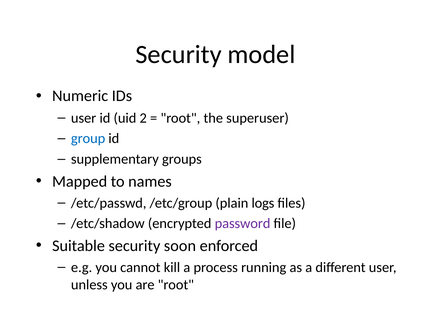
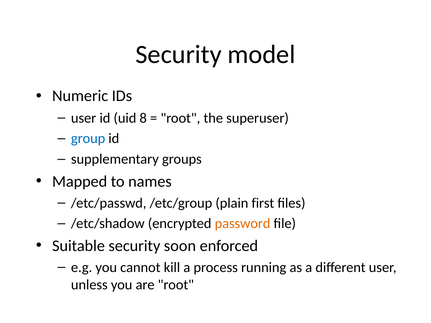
2: 2 -> 8
logs: logs -> first
password colour: purple -> orange
